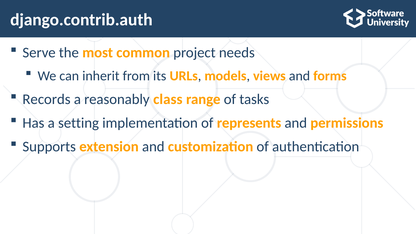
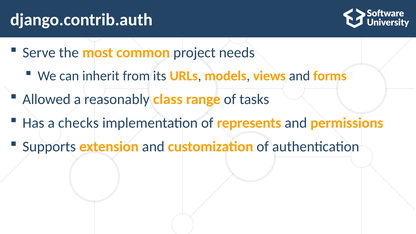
Records: Records -> Allowed
setting: setting -> checks
